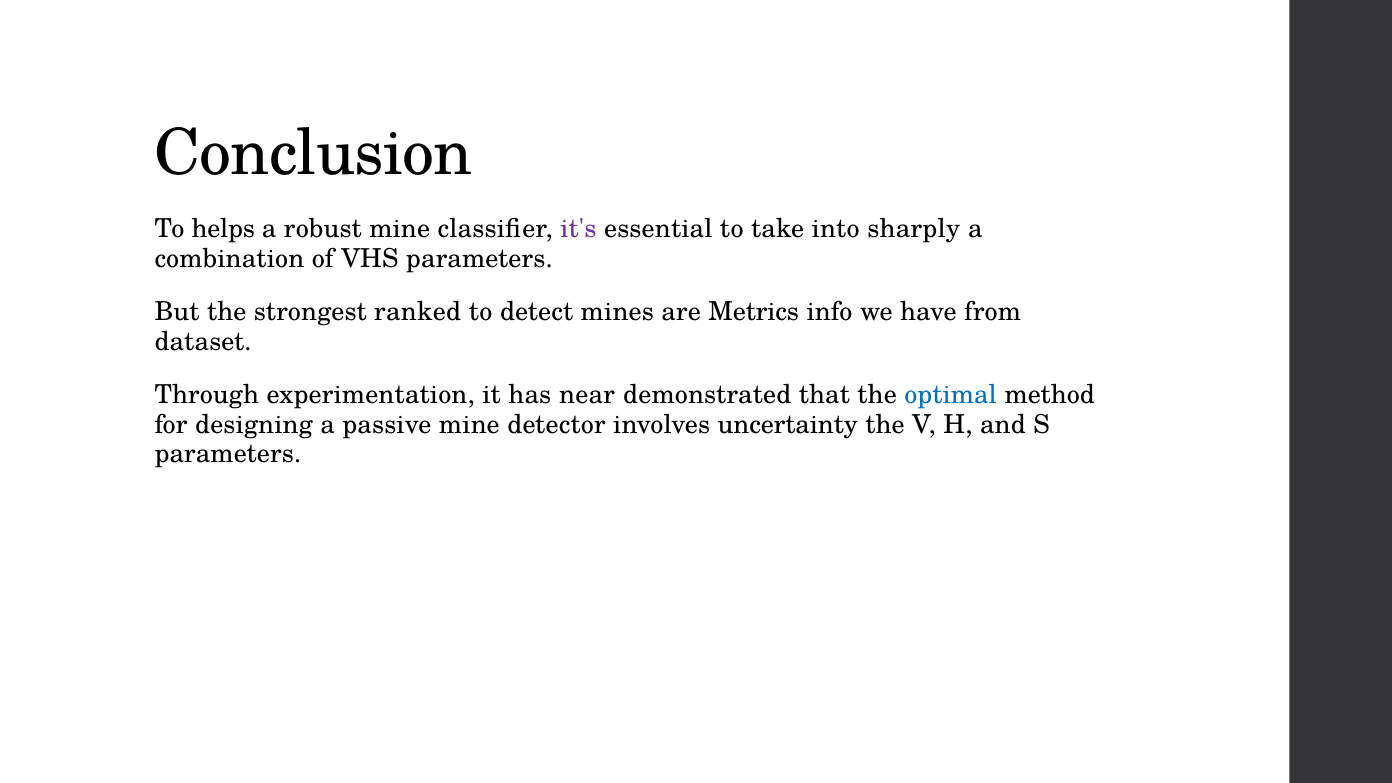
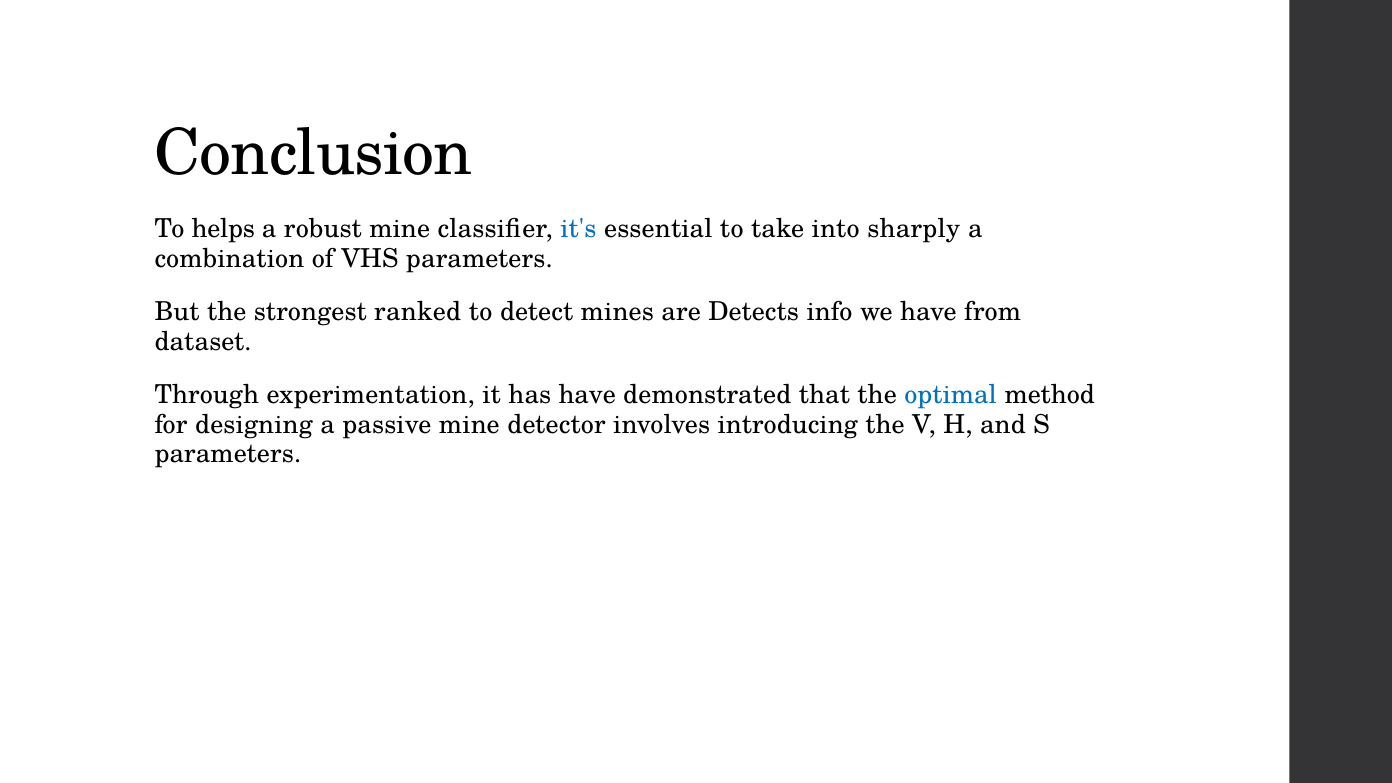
it's colour: purple -> blue
Metrics: Metrics -> Detects
has near: near -> have
uncertainty: uncertainty -> introducing
